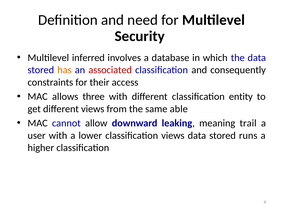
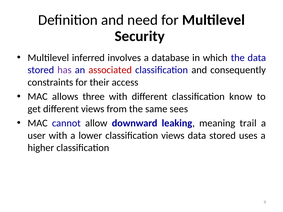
has colour: orange -> purple
entity: entity -> know
able: able -> sees
runs: runs -> uses
